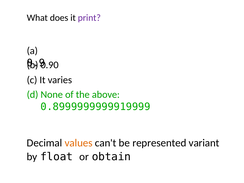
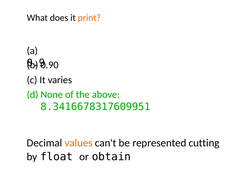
print colour: purple -> orange
0.8999999999919999: 0.8999999999919999 -> 8.3416678317609951
variant: variant -> cutting
